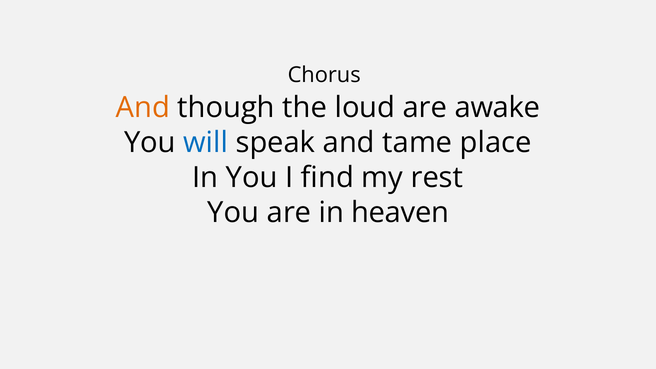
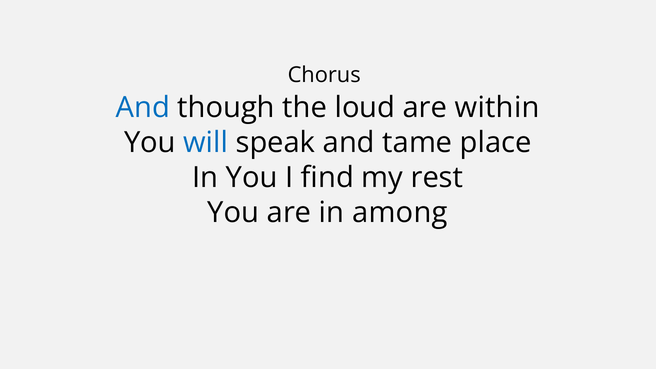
And at (143, 108) colour: orange -> blue
awake: awake -> within
heaven: heaven -> among
